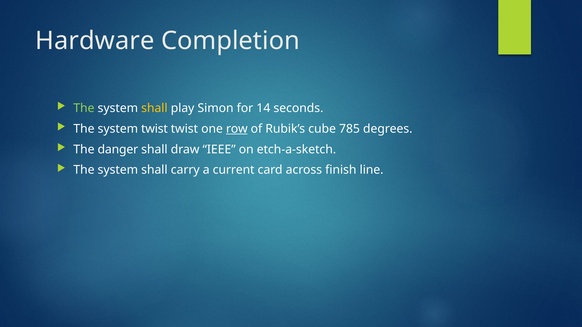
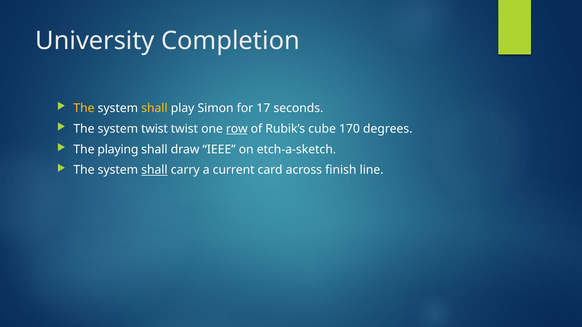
Hardware: Hardware -> University
The at (84, 108) colour: light green -> yellow
14: 14 -> 17
785: 785 -> 170
danger: danger -> playing
shall at (154, 170) underline: none -> present
